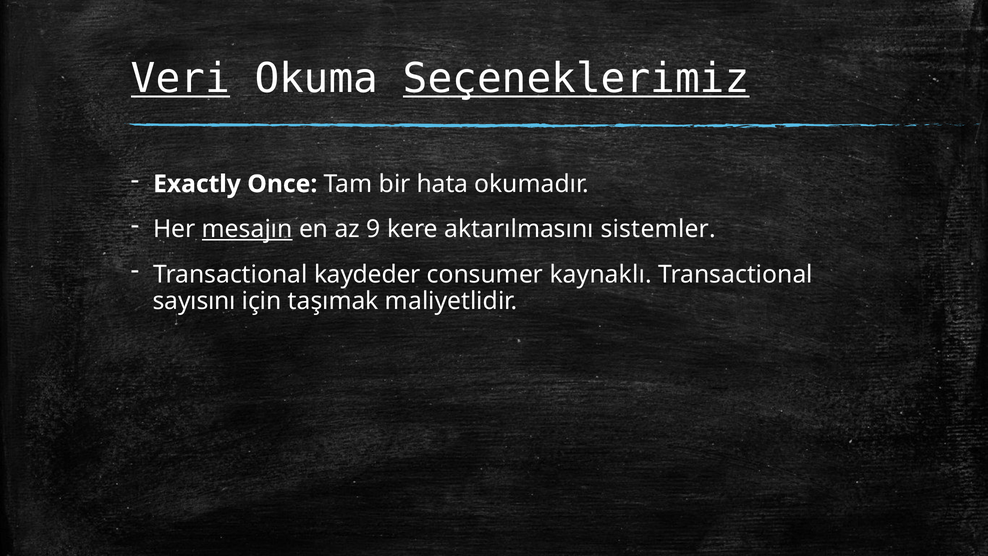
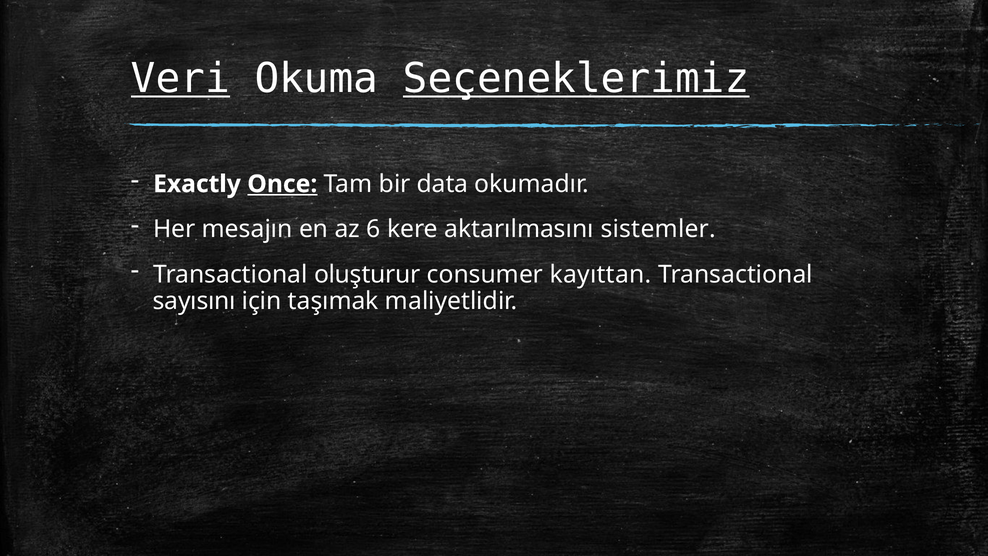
Once underline: none -> present
hata: hata -> data
mesajın underline: present -> none
9: 9 -> 6
kaydeder: kaydeder -> oluşturur
kaynaklı: kaynaklı -> kayıttan
